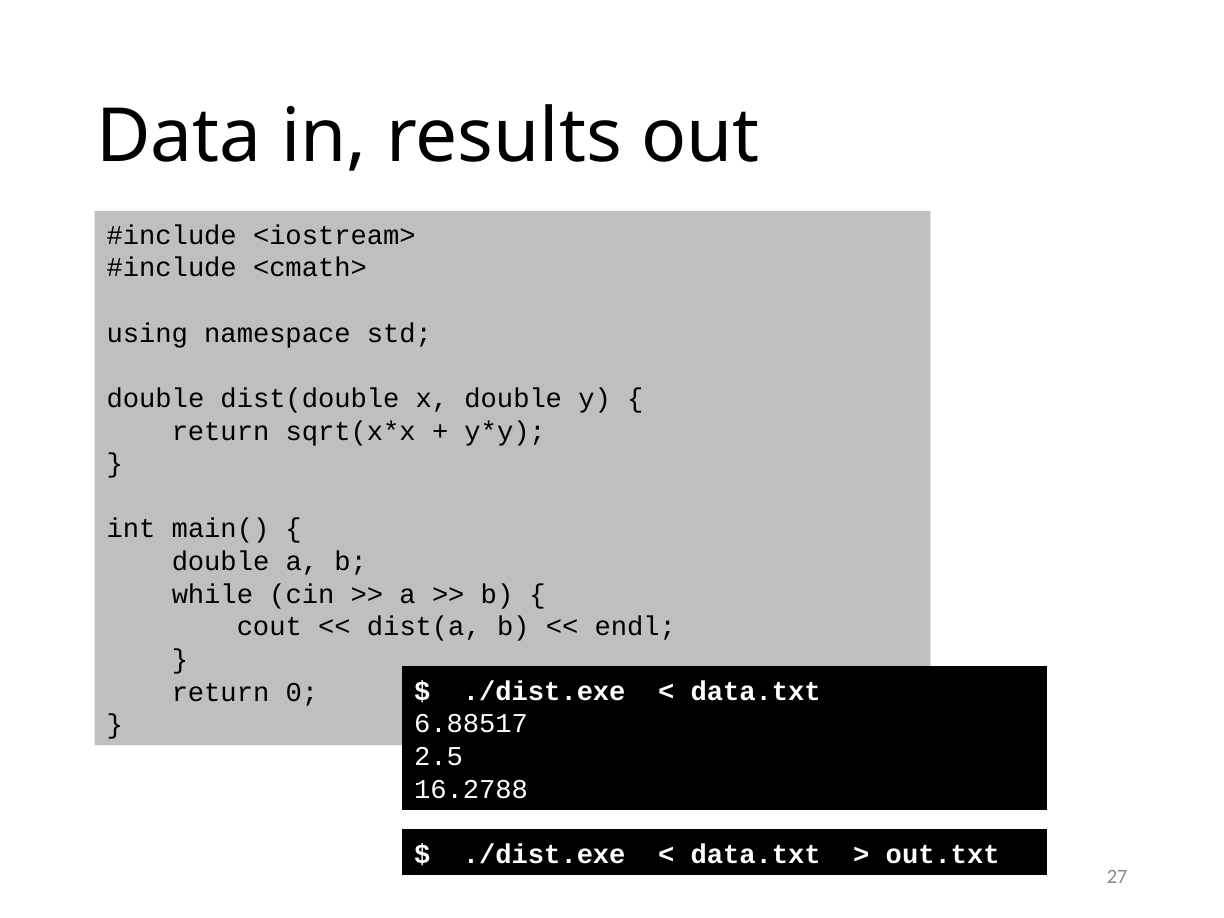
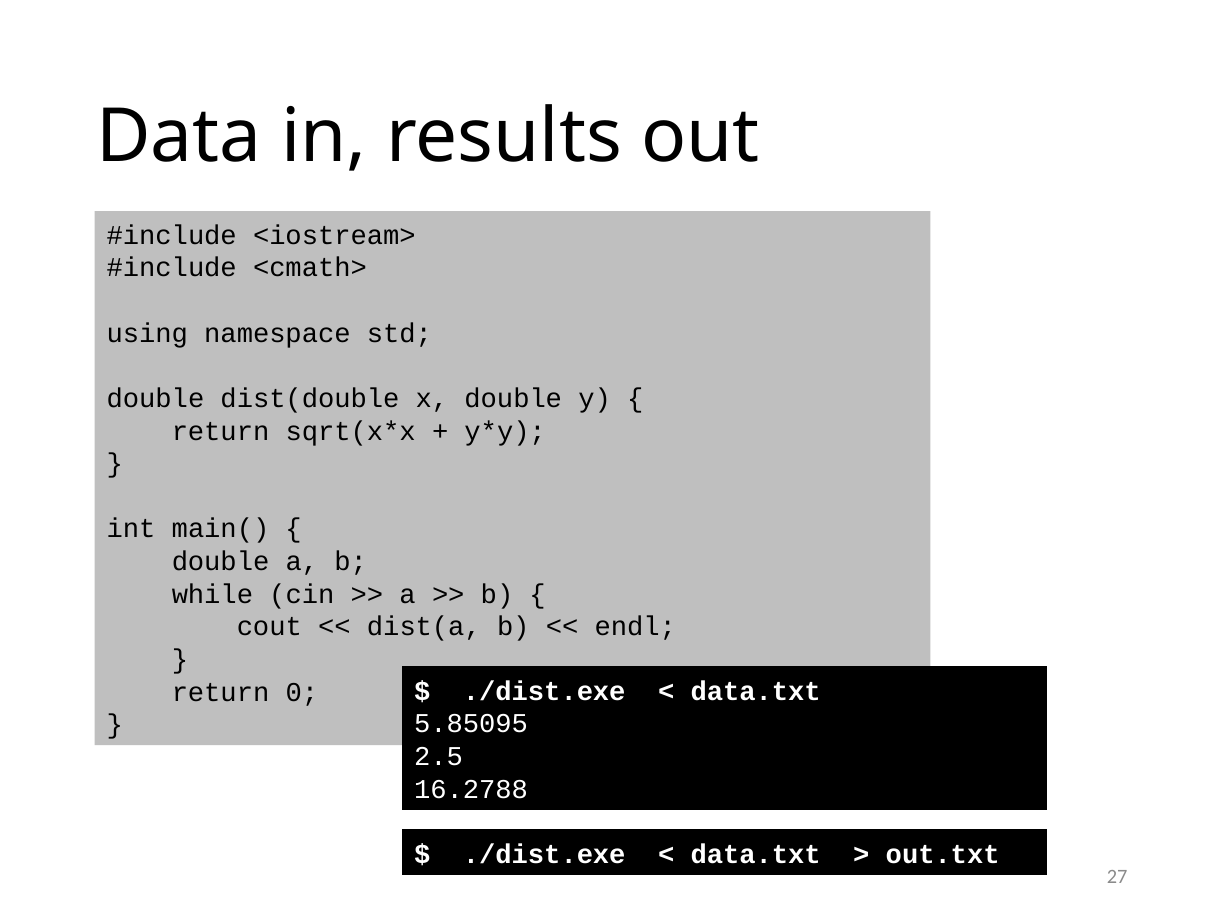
6.88517: 6.88517 -> 5.85095
